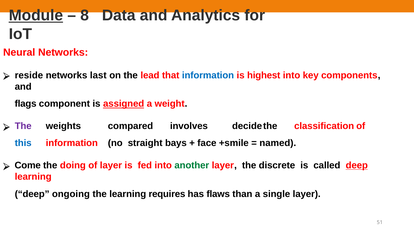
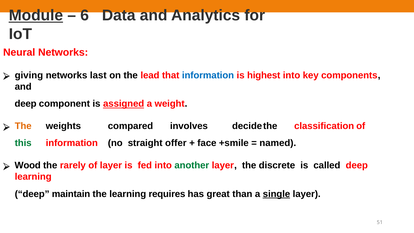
8: 8 -> 6
reside: reside -> giving
flags at (26, 104): flags -> deep
The at (23, 126) colour: purple -> orange
this colour: blue -> green
bays: bays -> offer
Come: Come -> Wood
doing: doing -> rarely
deep at (357, 165) underline: present -> none
ongoing: ongoing -> maintain
flaws: flaws -> great
single underline: none -> present
